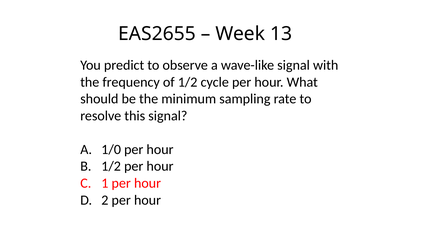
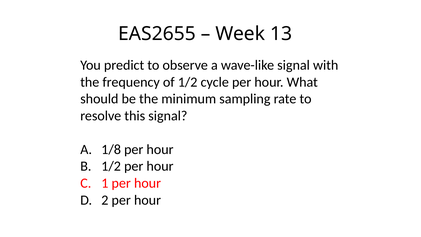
1/0: 1/0 -> 1/8
